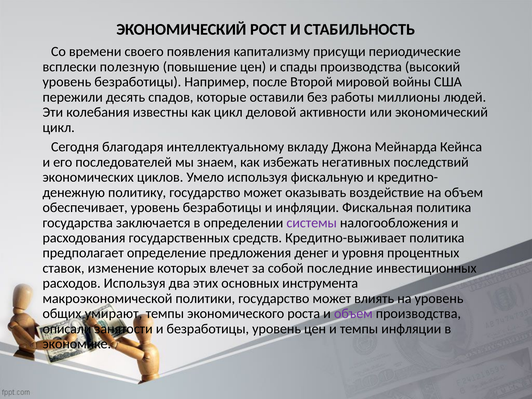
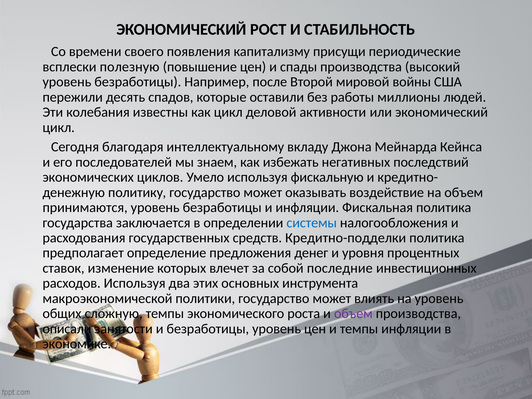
обеспечивает: обеспечивает -> принимаются
системы colour: purple -> blue
Кредитно-выживает: Кредитно-выживает -> Кредитно-подделки
умирают: умирают -> сложную
